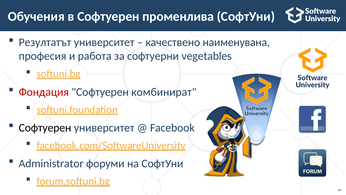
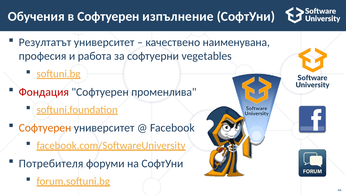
променлива: променлива -> изпълнение
комбинират: комбинират -> променлива
Софтуерен at (45, 127) colour: black -> orange
Administrator: Administrator -> Потребителя
